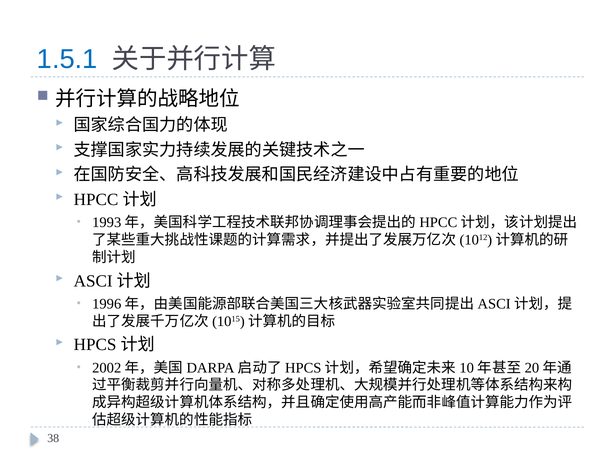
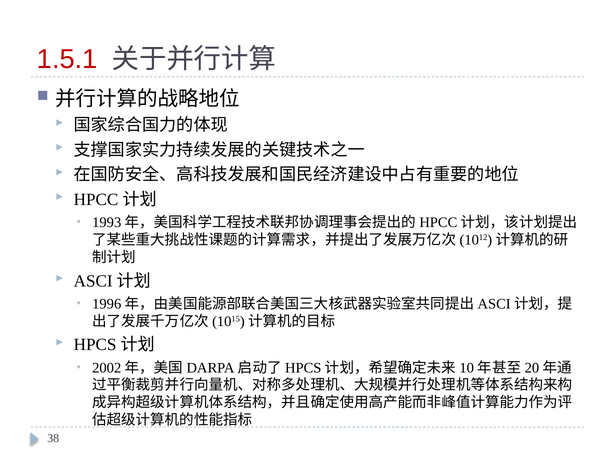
1.5.1 colour: blue -> red
